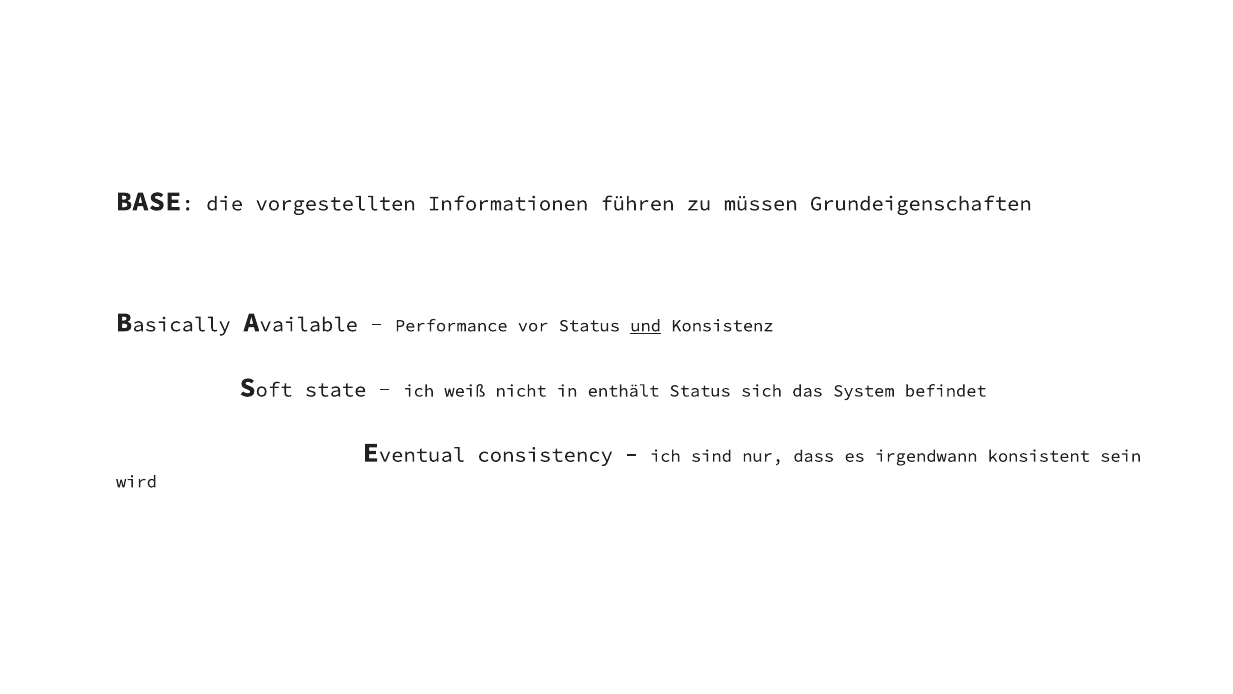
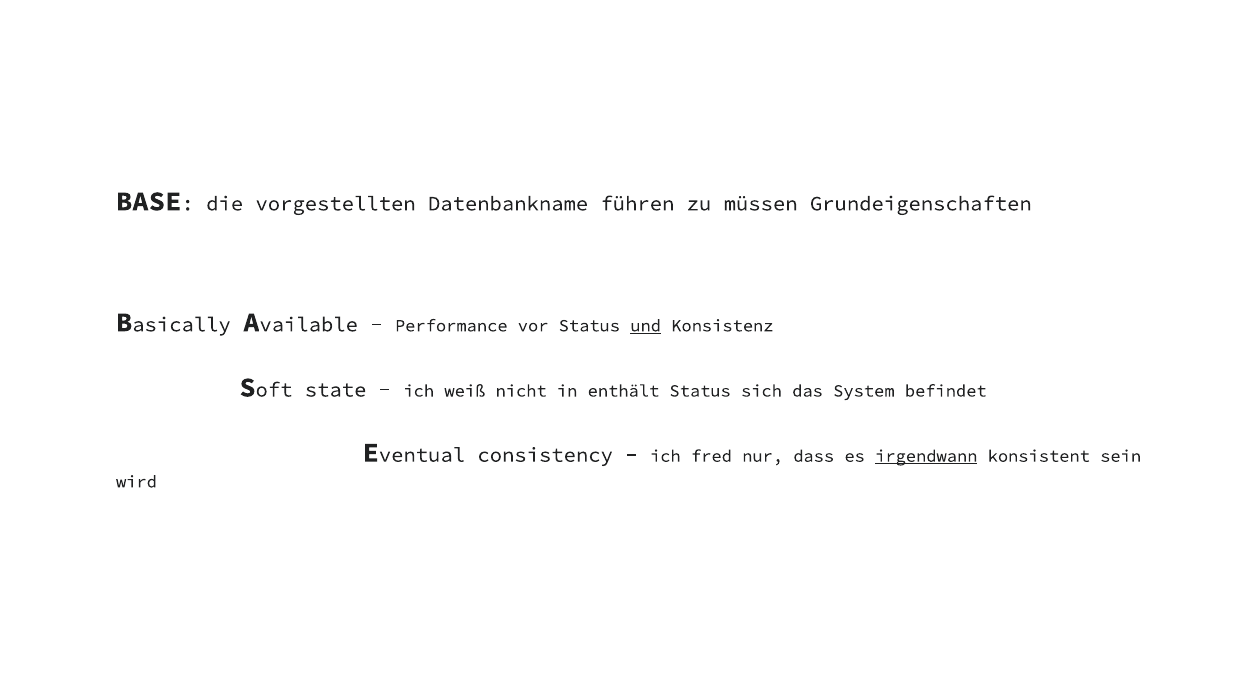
Informationen: Informationen -> Datenbankname
sind: sind -> fred
irgendwann underline: none -> present
